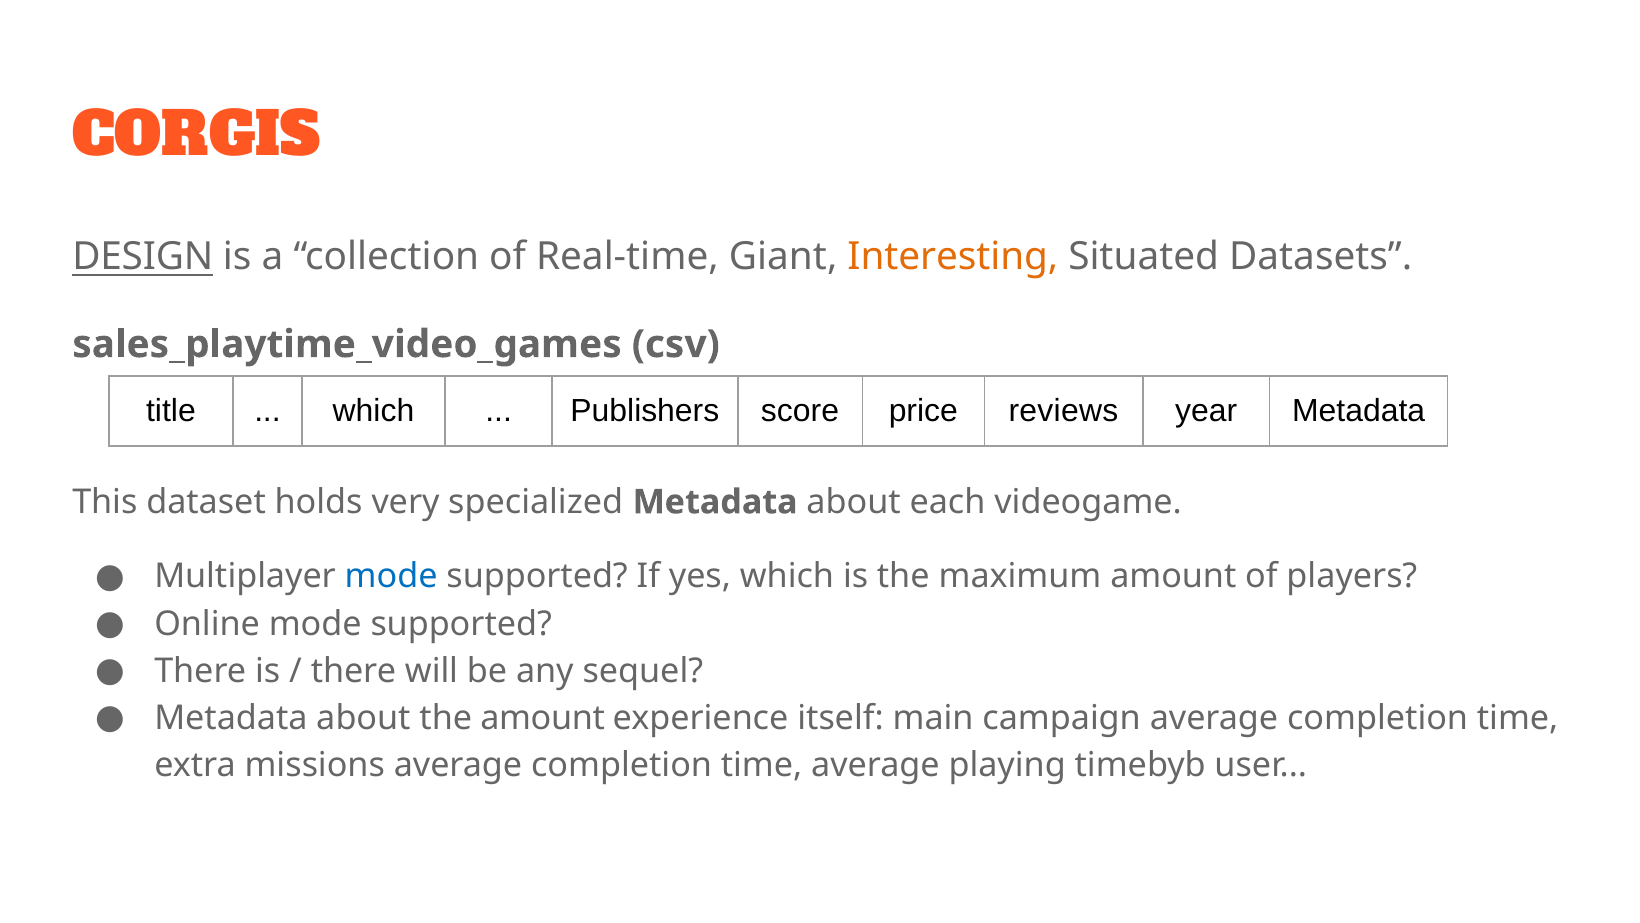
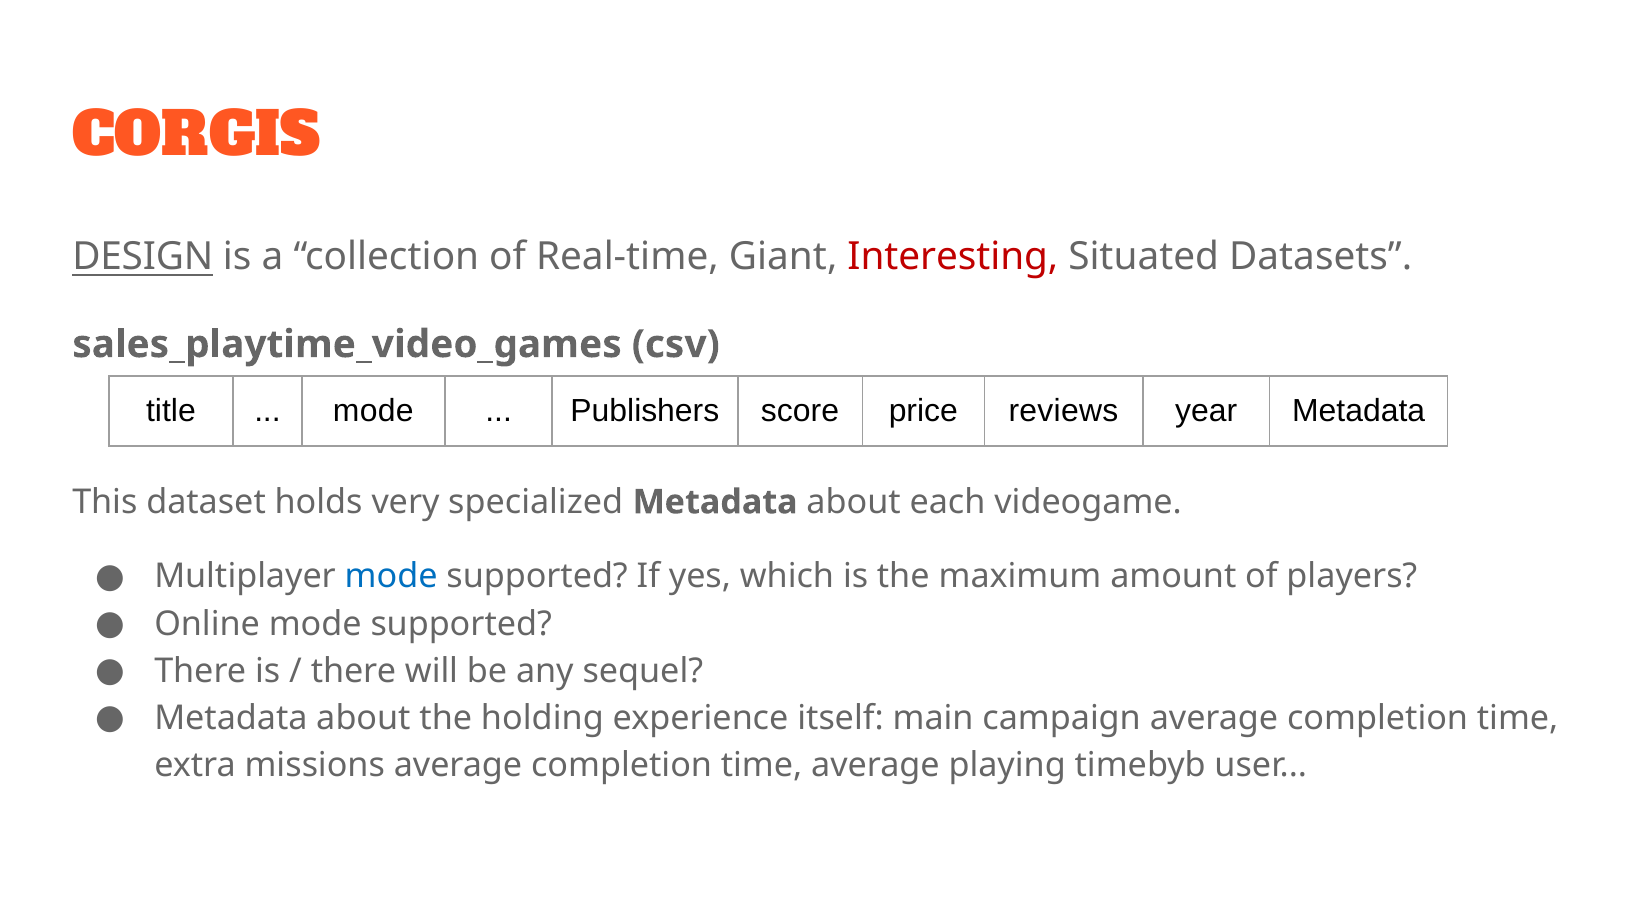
Interesting colour: orange -> red
which at (373, 411): which -> mode
the amount: amount -> holding
